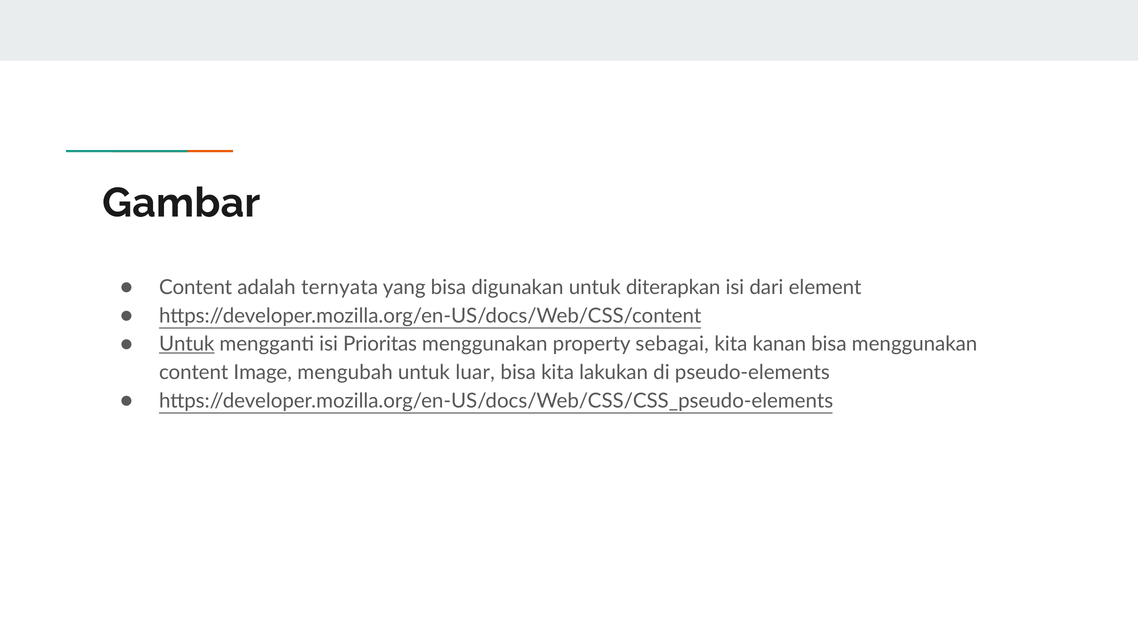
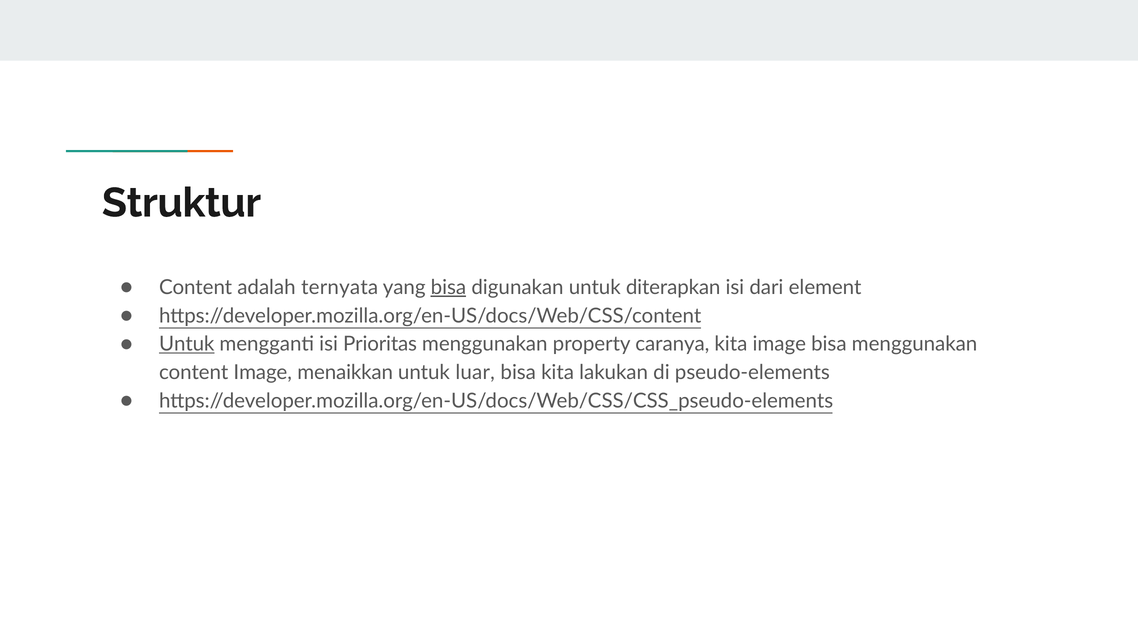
Gambar: Gambar -> Struktur
bisa at (448, 288) underline: none -> present
sebagai: sebagai -> caranya
kita kanan: kanan -> image
mengubah: mengubah -> menaikkan
